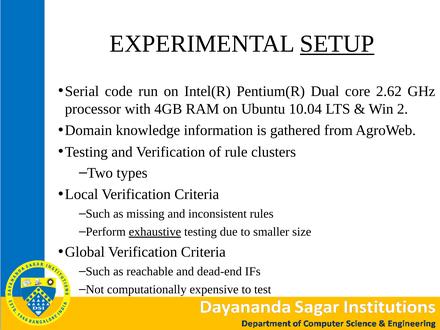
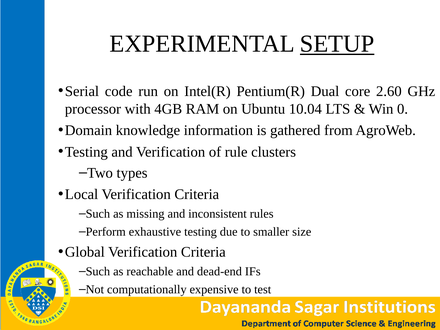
2.62: 2.62 -> 2.60
2: 2 -> 0
exhaustive underline: present -> none
